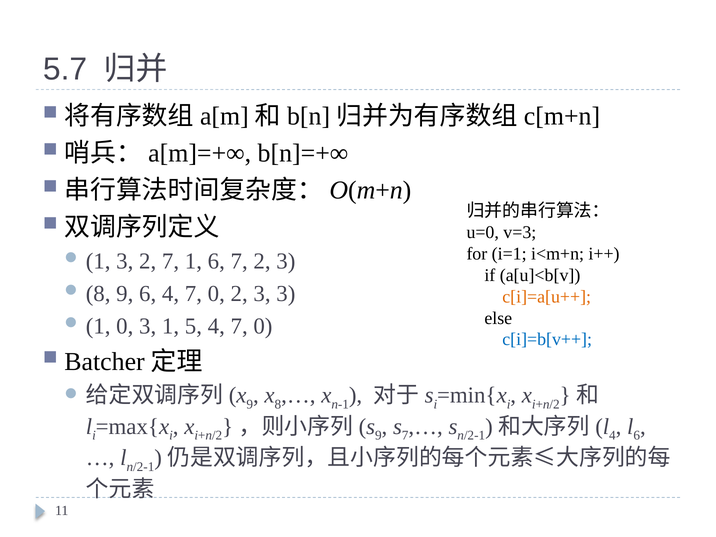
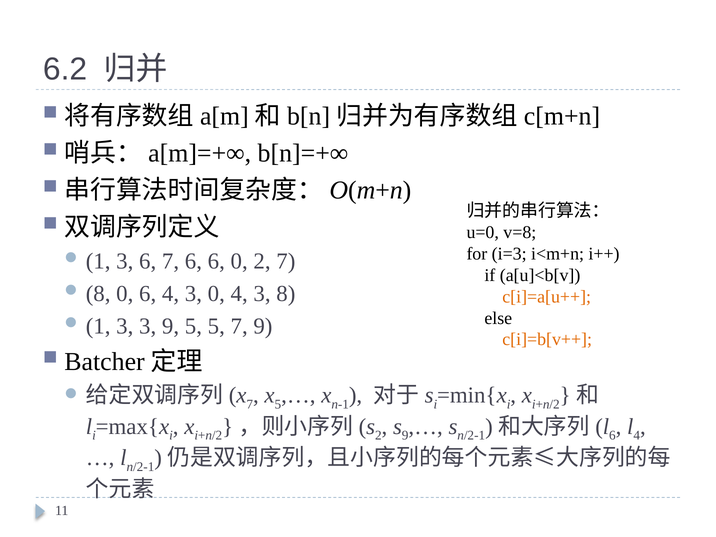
5.7: 5.7 -> 6.2
v=3: v=3 -> v=8
i=1: i=1 -> i=3
3 2: 2 -> 6
7 1: 1 -> 6
6 7: 7 -> 0
3 at (286, 261): 3 -> 7
9 at (125, 294): 9 -> 0
6 4 7: 7 -> 3
0 2: 2 -> 4
3 3: 3 -> 8
0 at (125, 326): 0 -> 3
3 1: 1 -> 9
5 4: 4 -> 5
0 at (263, 326): 0 -> 9
c[i]=b[v++ colour: blue -> orange
9 at (250, 404): 9 -> 7
8 at (278, 404): 8 -> 5
9 at (378, 436): 9 -> 2
7 at (405, 436): 7 -> 9
4 at (612, 436): 4 -> 6
6 at (637, 436): 6 -> 4
